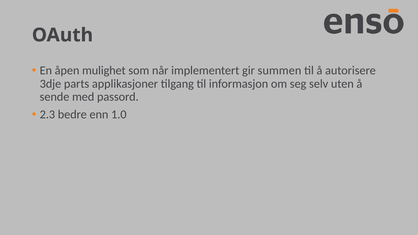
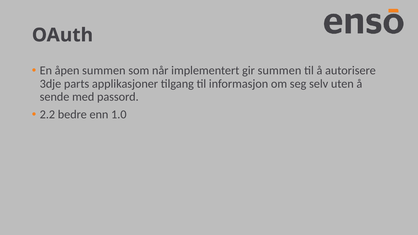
åpen mulighet: mulighet -> summen
2.3: 2.3 -> 2.2
